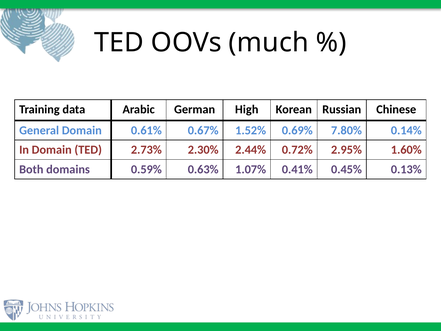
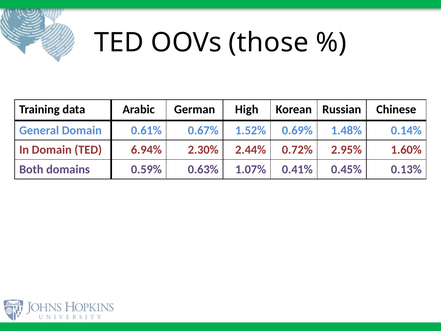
much: much -> those
7.80%: 7.80% -> 1.48%
2.73%: 2.73% -> 6.94%
